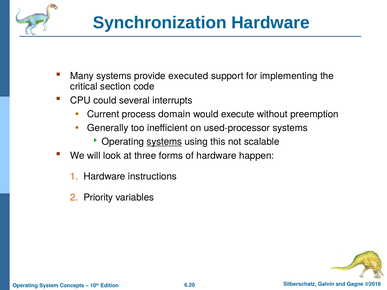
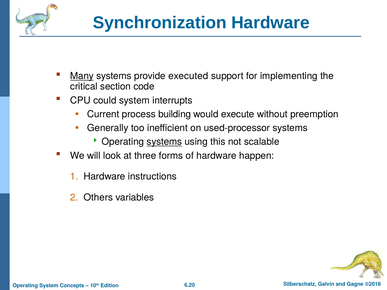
Many underline: none -> present
could several: several -> system
domain: domain -> building
Priority: Priority -> Others
